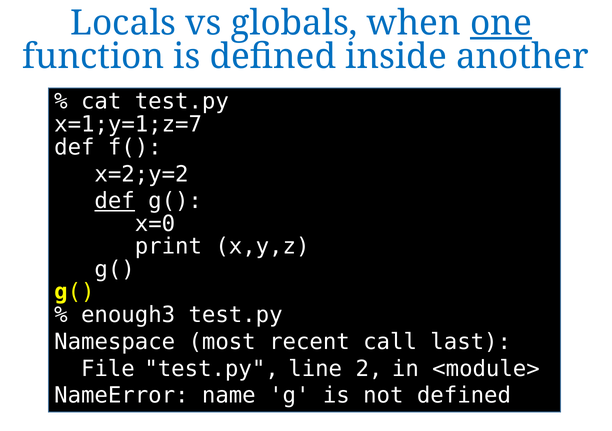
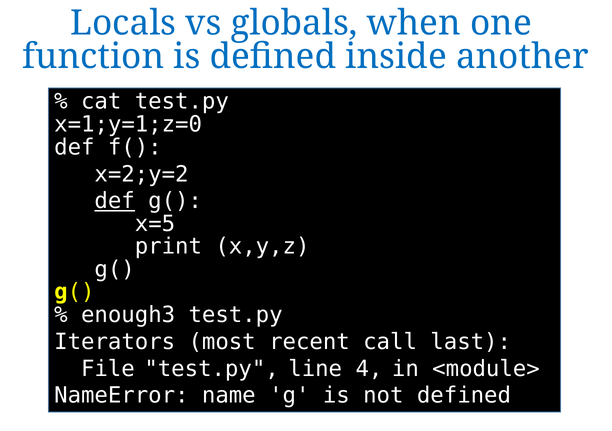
one underline: present -> none
x=1;y=1;z=7: x=1;y=1;z=7 -> x=1;y=1;z=0
x=0: x=0 -> x=5
Namespace: Namespace -> Iterators
2: 2 -> 4
